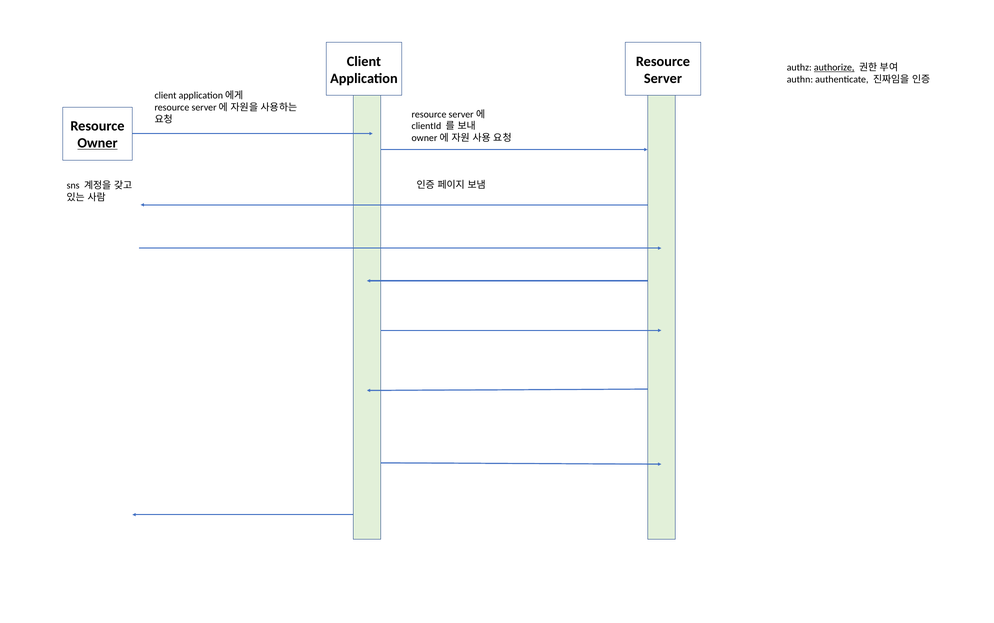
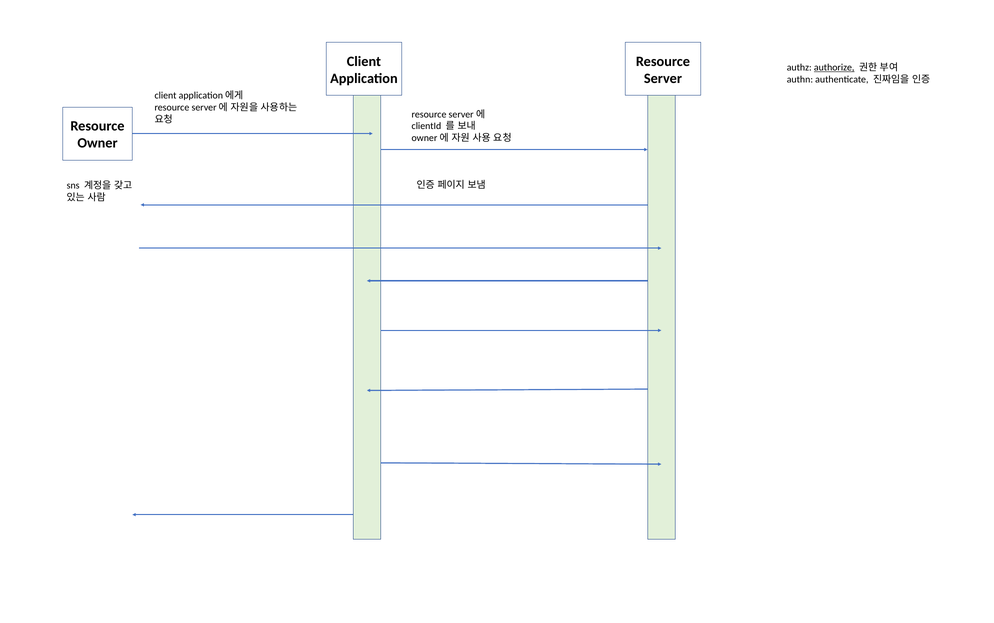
Owner underline: present -> none
